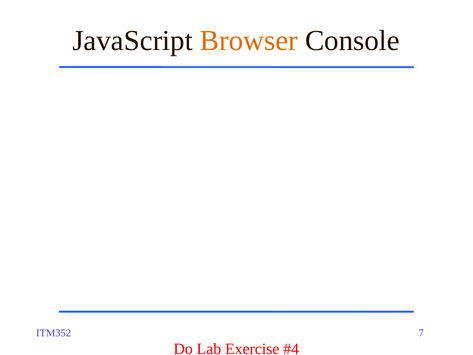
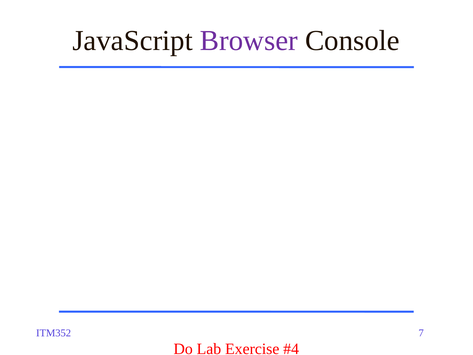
Browser colour: orange -> purple
